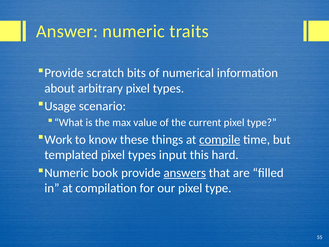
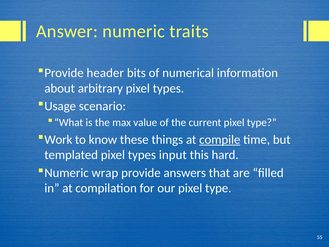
scratch: scratch -> header
book: book -> wrap
answers underline: present -> none
